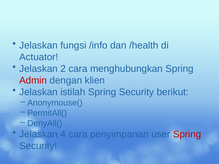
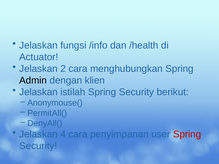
Admin colour: red -> black
